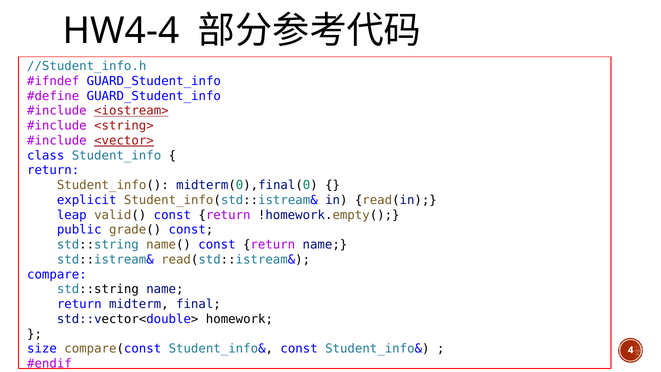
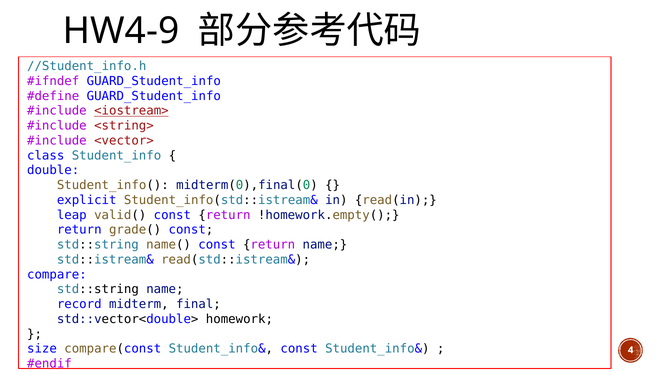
HW4-4: HW4-4 -> HW4-9
<vector> underline: present -> none
return at (53, 170): return -> double
public at (79, 230): public -> return
return at (79, 304): return -> record
